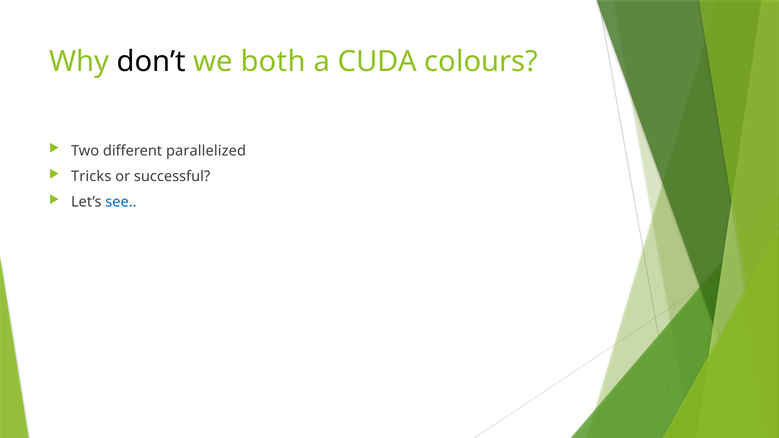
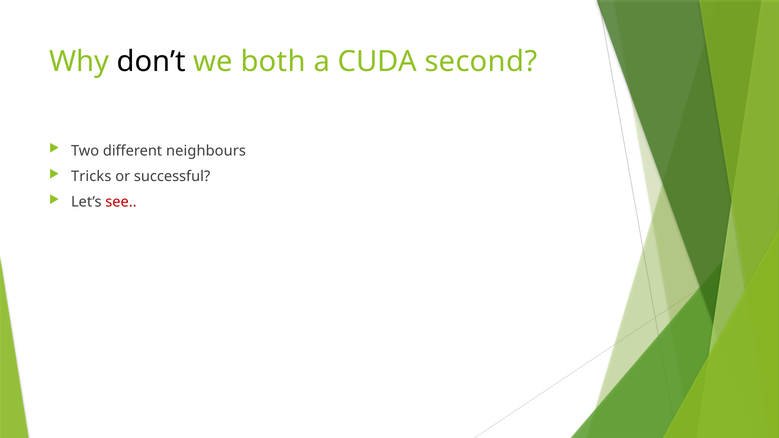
colours: colours -> second
parallelized: parallelized -> neighbours
see colour: blue -> red
